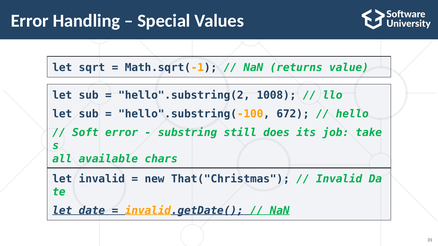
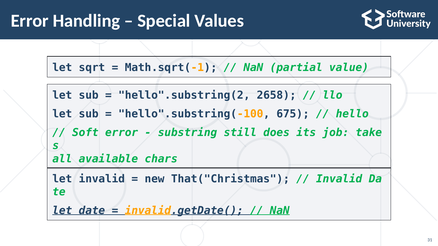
returns: returns -> partial
1008: 1008 -> 2658
672: 672 -> 675
